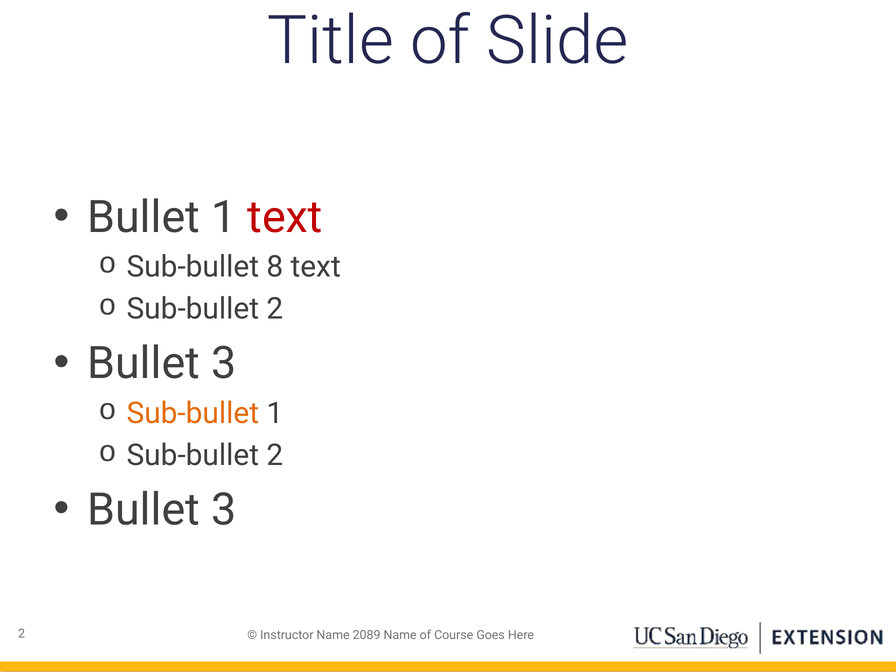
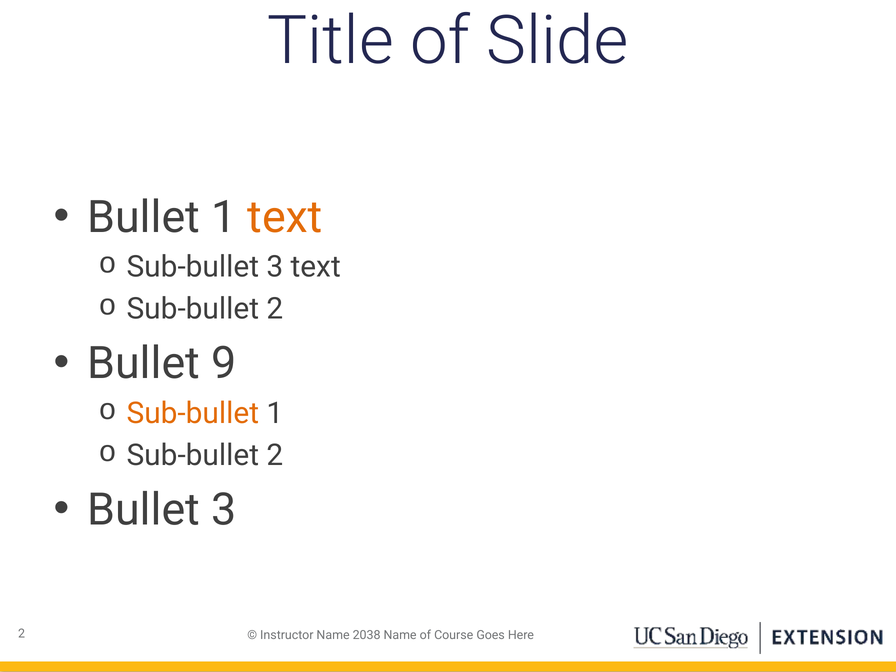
text at (285, 217) colour: red -> orange
Sub-bullet 8: 8 -> 3
3 at (224, 364): 3 -> 9
2089: 2089 -> 2038
